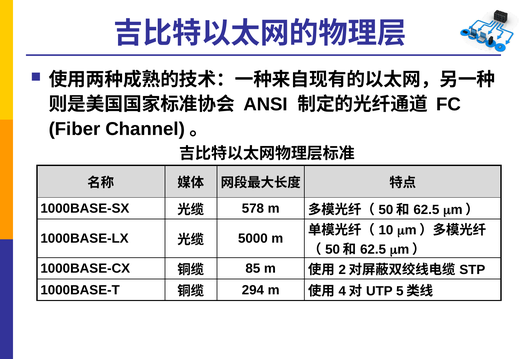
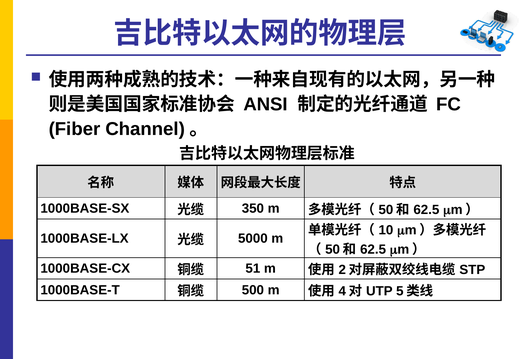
578: 578 -> 350
85: 85 -> 51
294: 294 -> 500
